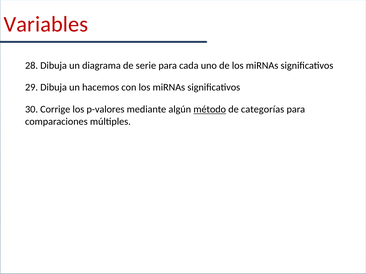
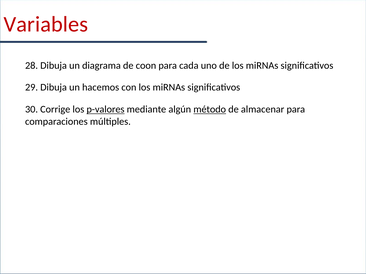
serie: serie -> coon
p-valores underline: none -> present
categorías: categorías -> almacenar
